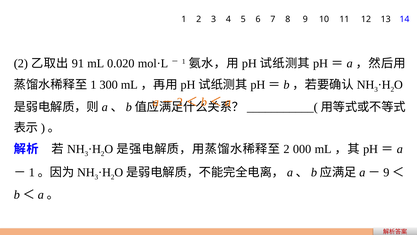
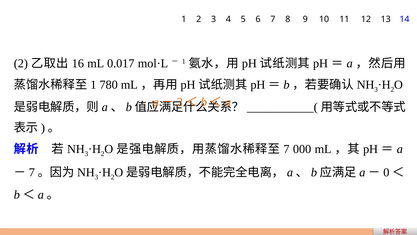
91: 91 -> 16
0.020: 0.020 -> 0.017
300: 300 -> 780
2 at (287, 149): 2 -> 7
1 at (32, 172): 1 -> 7
9 at (386, 172): 9 -> 0
